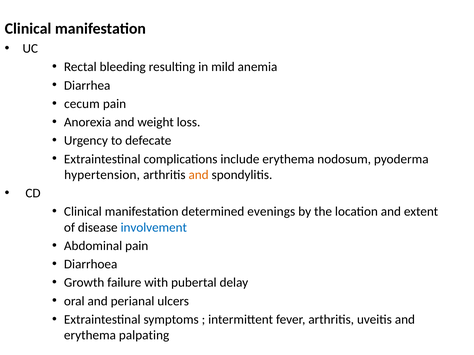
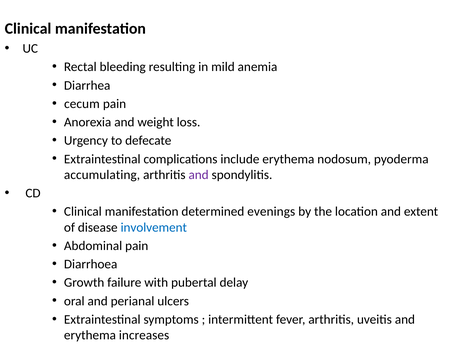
hypertension: hypertension -> accumulating
and at (199, 175) colour: orange -> purple
palpating: palpating -> increases
